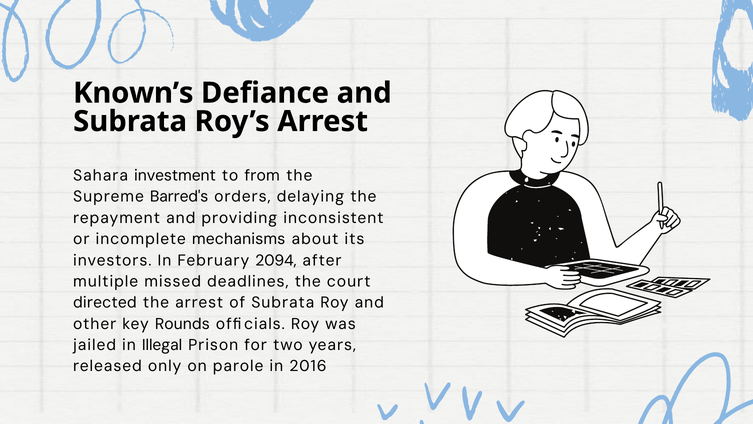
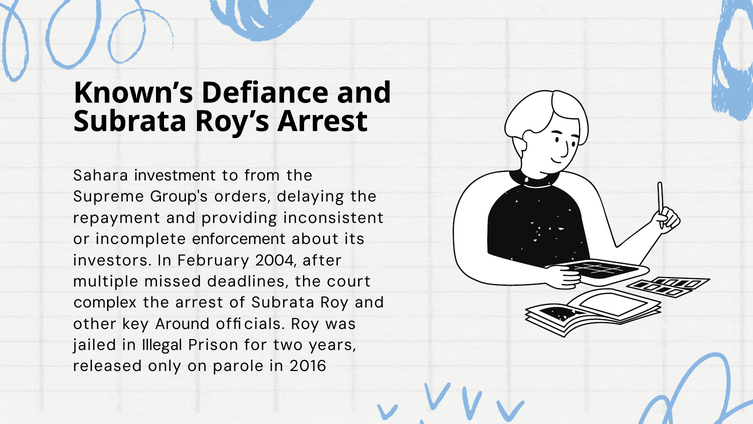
Barred's: Barred's -> Group's
mechanisms: mechanisms -> enforcement
2094: 2094 -> 2004
directed: directed -> complex
Rounds: Rounds -> Around
